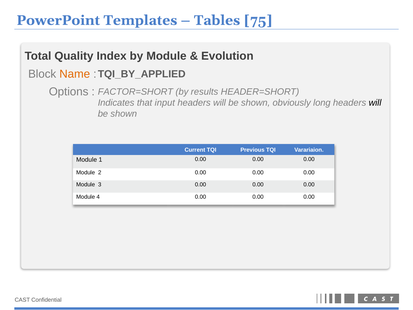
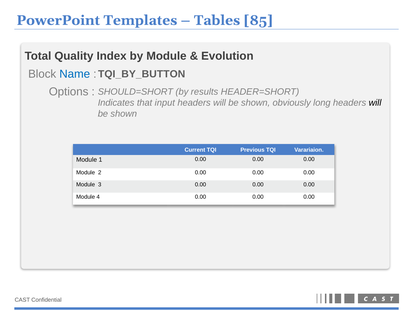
75: 75 -> 85
Name colour: orange -> blue
TQI_BY_APPLIED: TQI_BY_APPLIED -> TQI_BY_BUTTON
FACTOR=SHORT: FACTOR=SHORT -> SHOULD=SHORT
